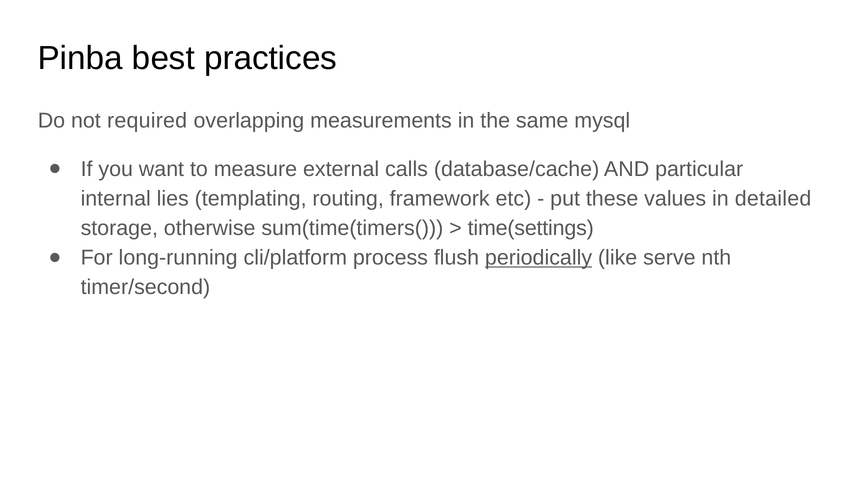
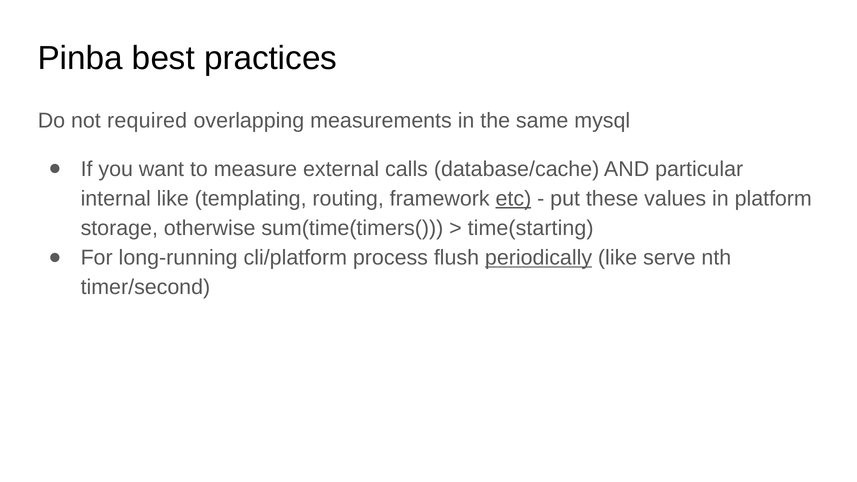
internal lies: lies -> like
etc underline: none -> present
detailed: detailed -> platform
time(settings: time(settings -> time(starting
